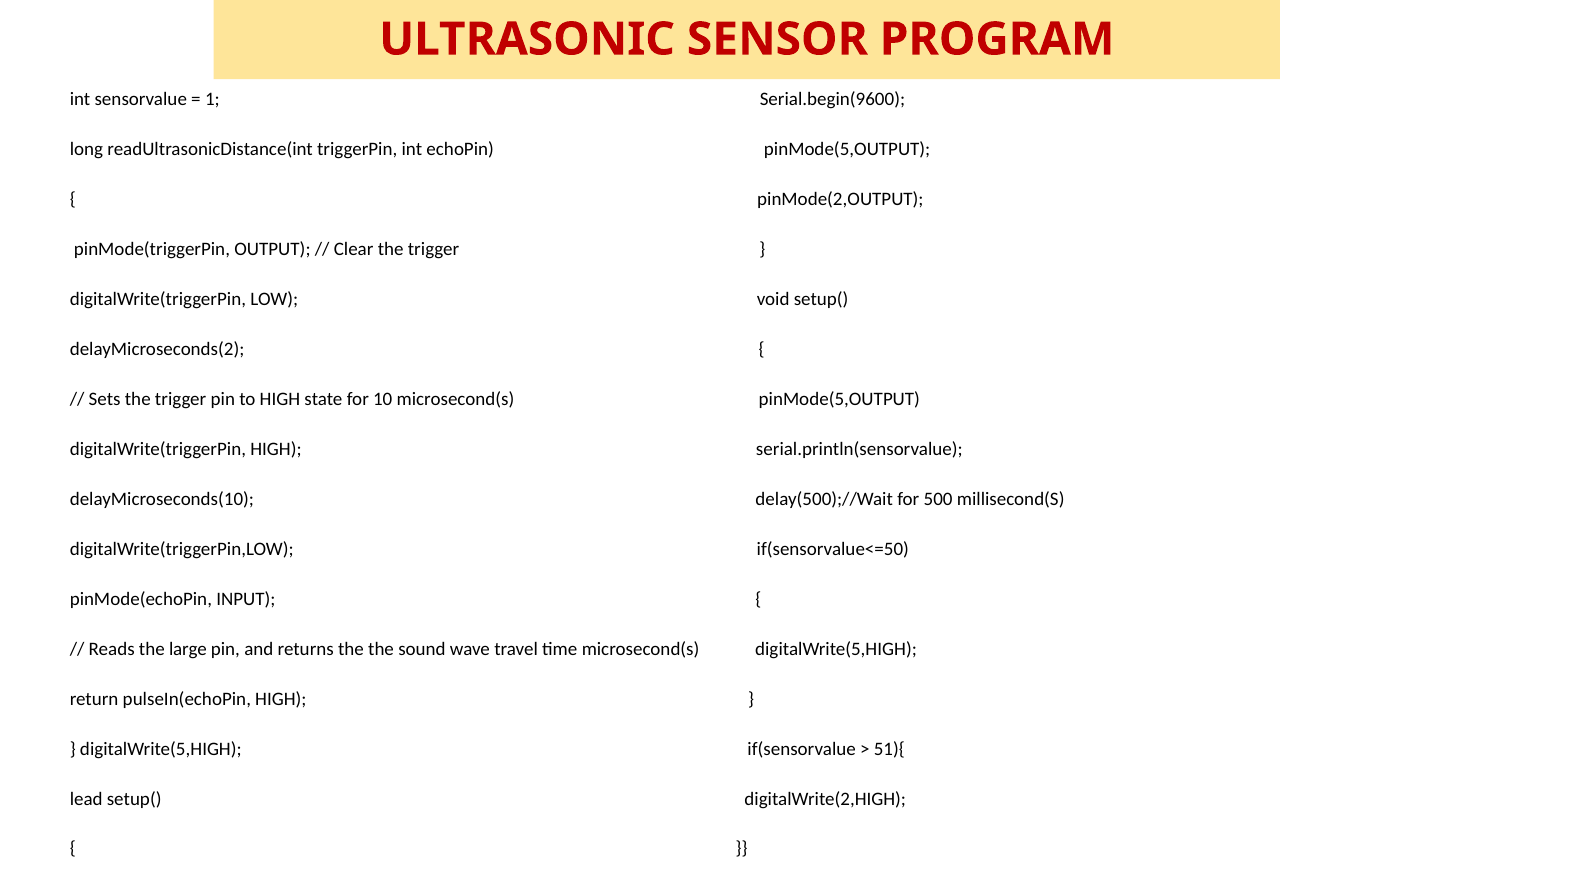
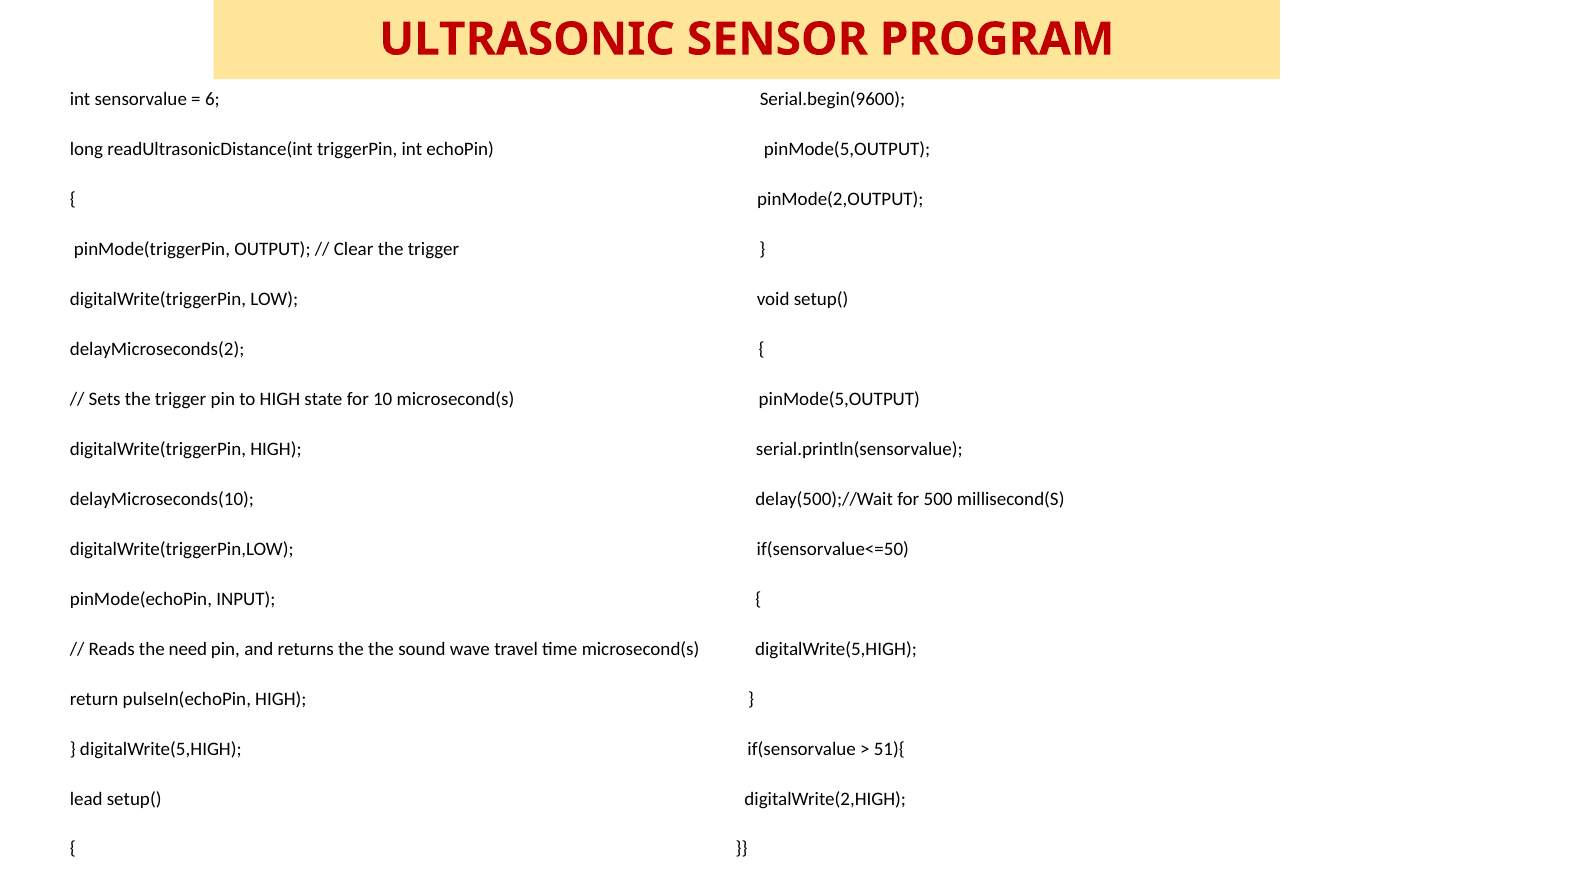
1: 1 -> 6
large: large -> need
